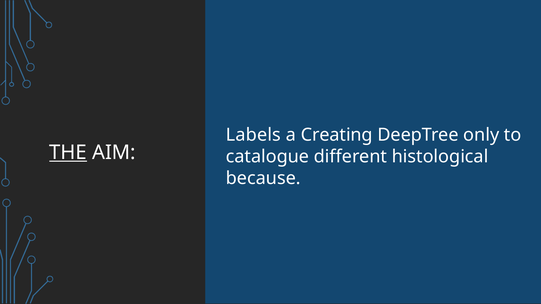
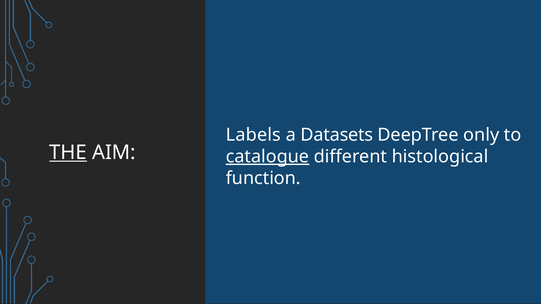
Creating: Creating -> Datasets
catalogue underline: none -> present
because: because -> function
